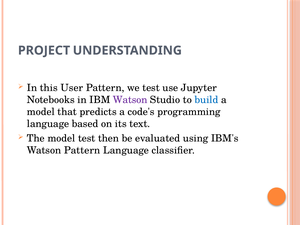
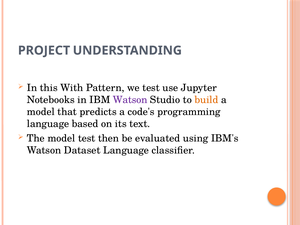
User: User -> With
build colour: blue -> orange
Watson Pattern: Pattern -> Dataset
